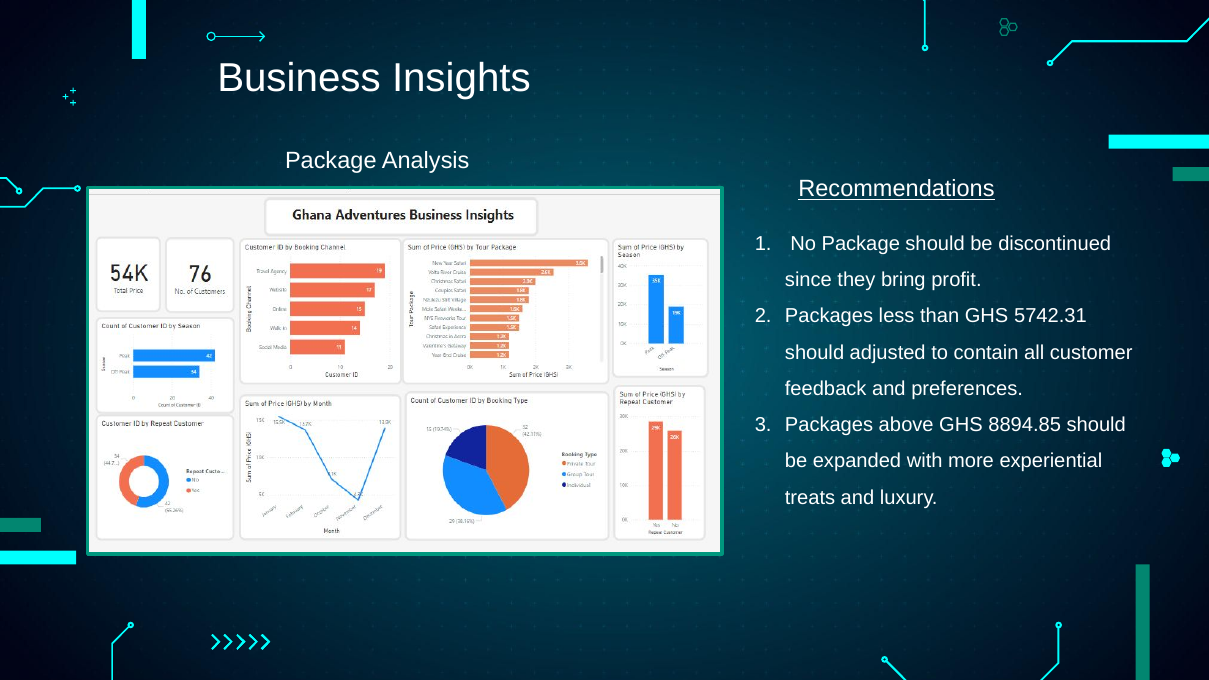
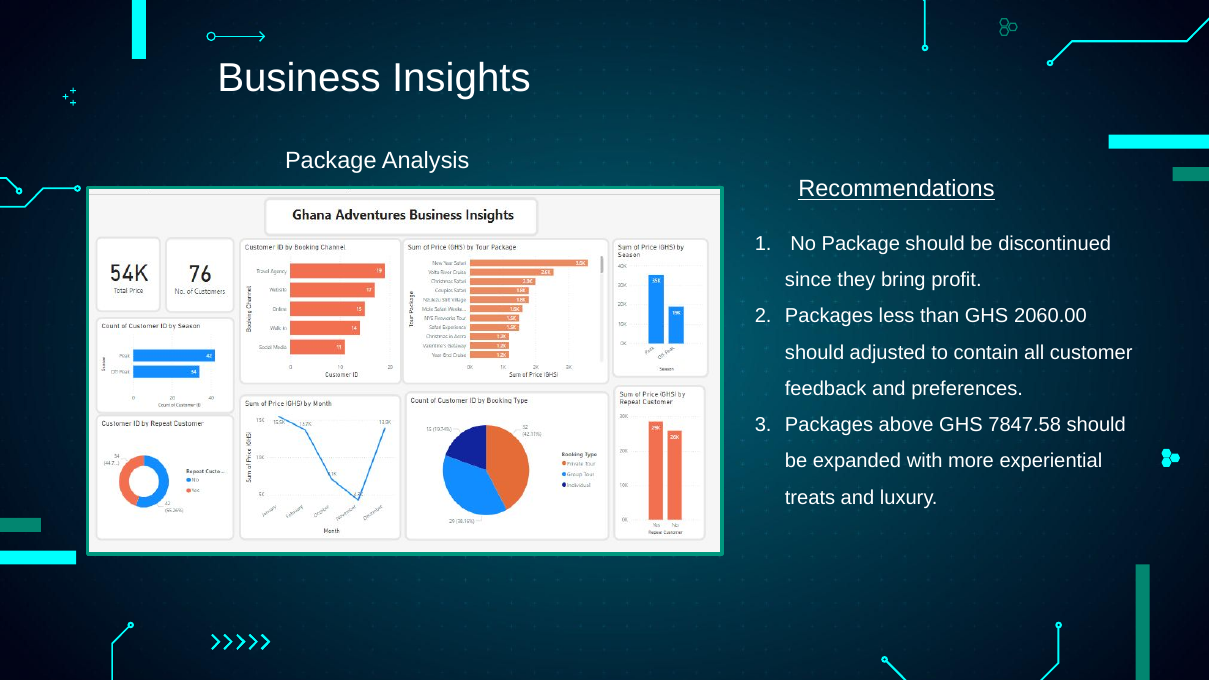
5742.31: 5742.31 -> 2060.00
8894.85: 8894.85 -> 7847.58
